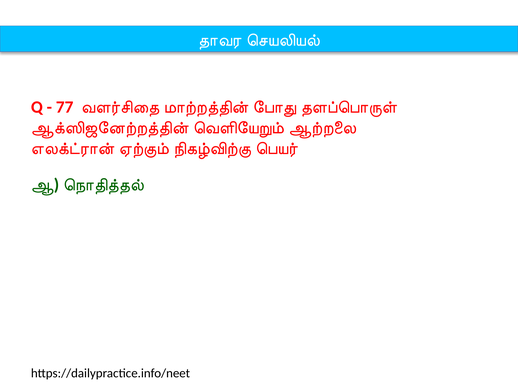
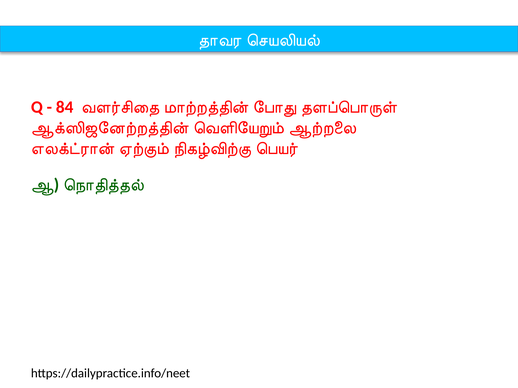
77: 77 -> 84
